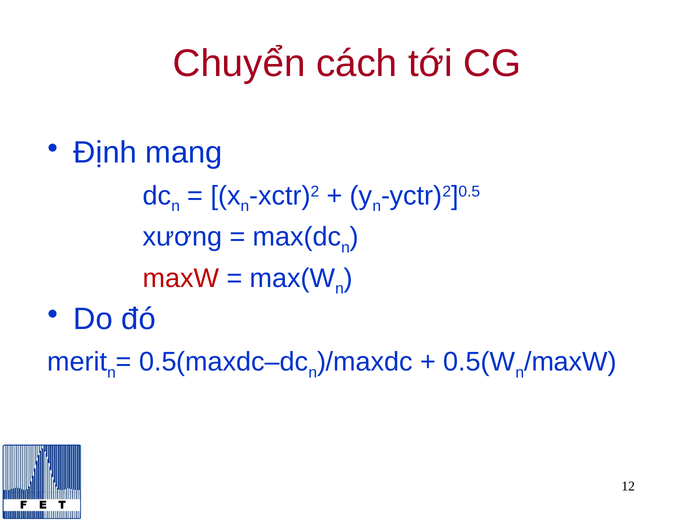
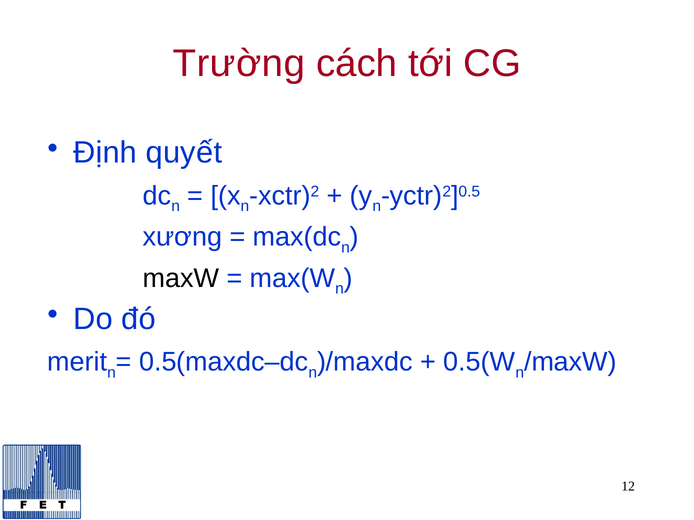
Chuyển: Chuyển -> Trường
mang: mang -> quyết
maxW colour: red -> black
